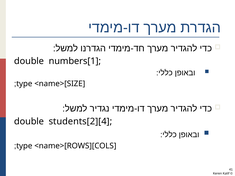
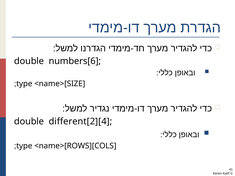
numbers[1: numbers[1 -> numbers[6
students[2][4: students[2][4 -> different[2][4
